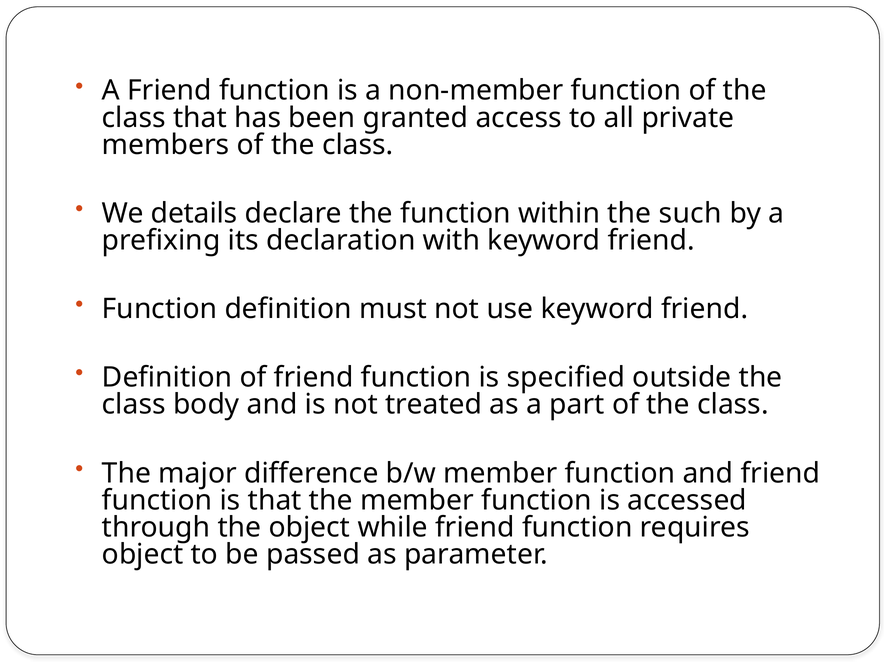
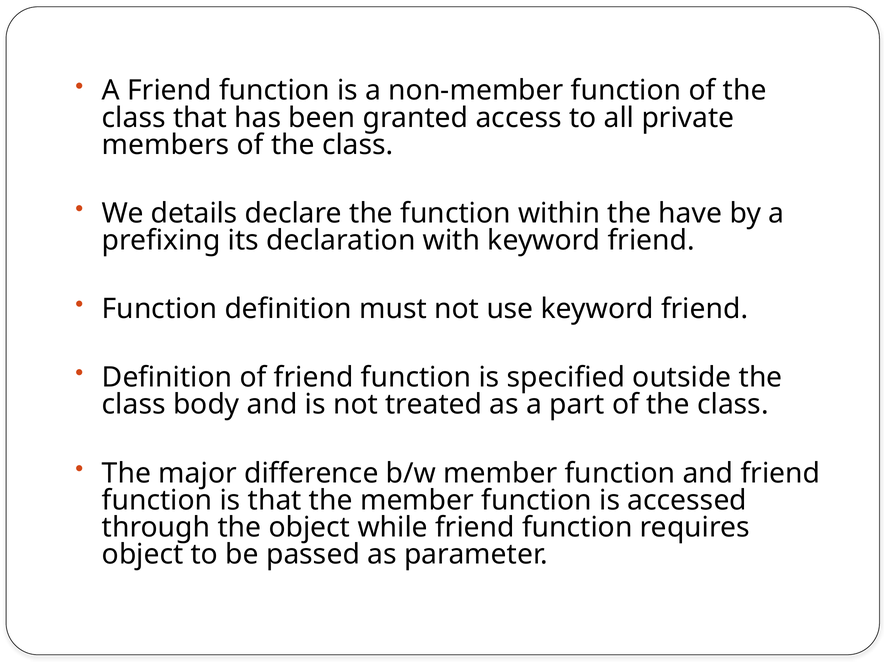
such: such -> have
